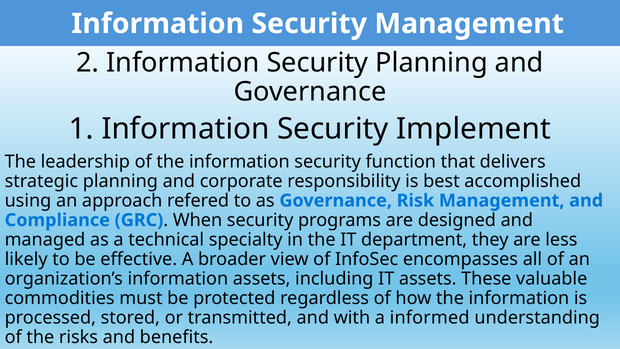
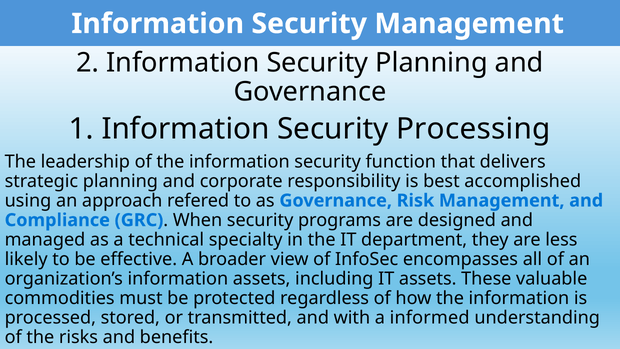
Implement: Implement -> Processing
